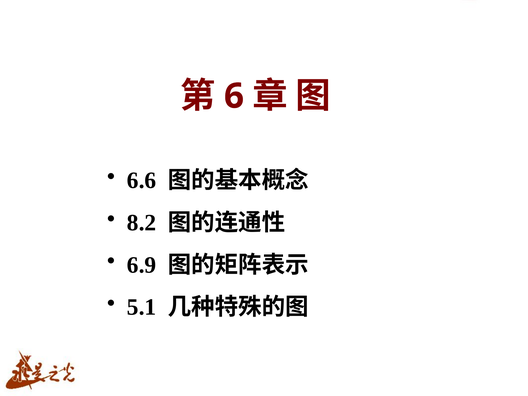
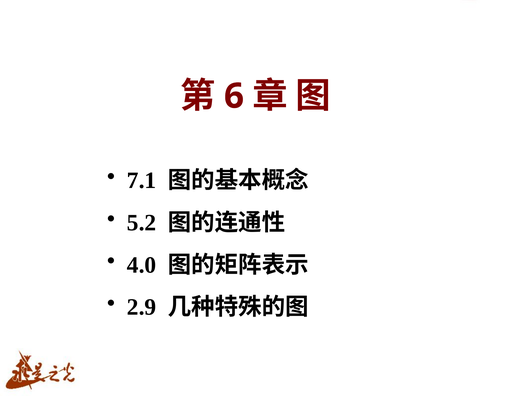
6.6: 6.6 -> 7.1
8.2: 8.2 -> 5.2
6.9: 6.9 -> 4.0
5.1: 5.1 -> 2.9
